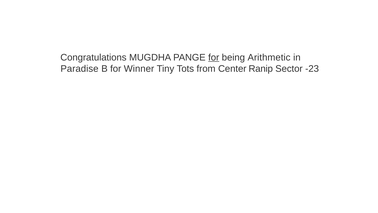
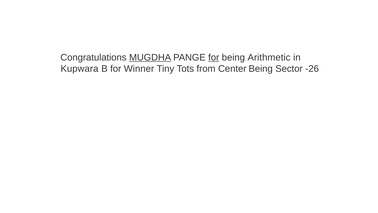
MUGDHA underline: none -> present
Paradise: Paradise -> Kupwara
Center Ranip: Ranip -> Being
-23: -23 -> -26
